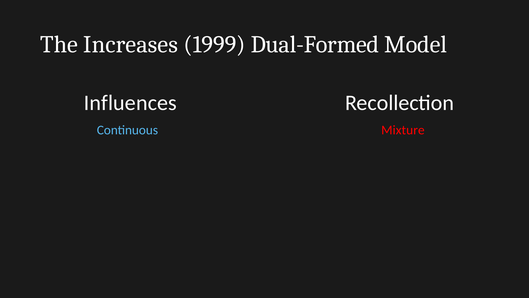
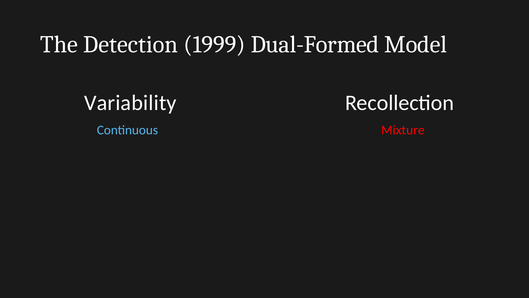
Increases: Increases -> Detection
Influences: Influences -> Variability
